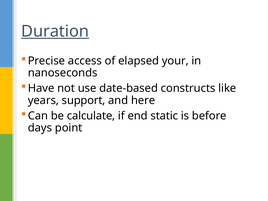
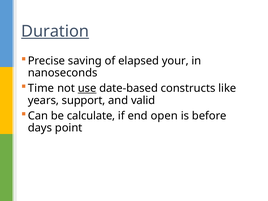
access: access -> saving
Have: Have -> Time
use underline: none -> present
here: here -> valid
static: static -> open
